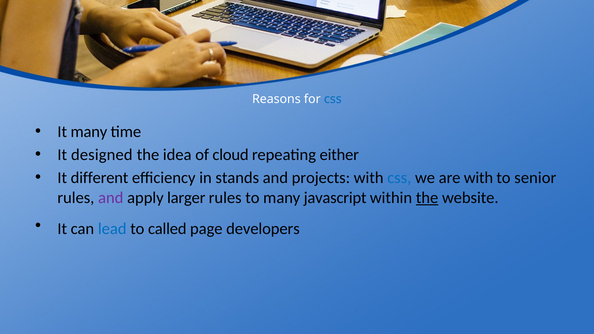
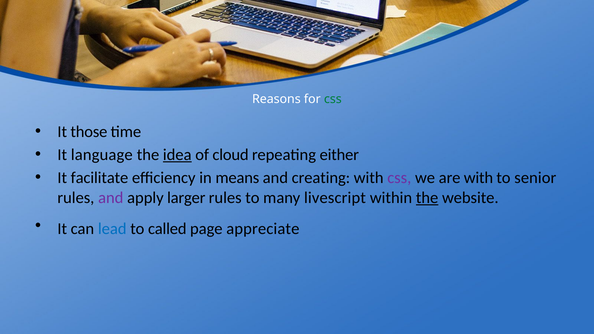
css at (333, 99) colour: blue -> green
It many: many -> those
designed: designed -> language
idea underline: none -> present
different: different -> facilitate
stands: stands -> means
projects: projects -> creating
css at (399, 178) colour: blue -> purple
javascript: javascript -> livescript
developers: developers -> appreciate
